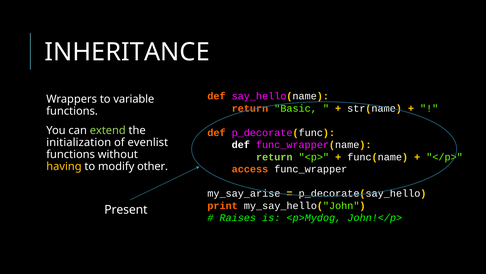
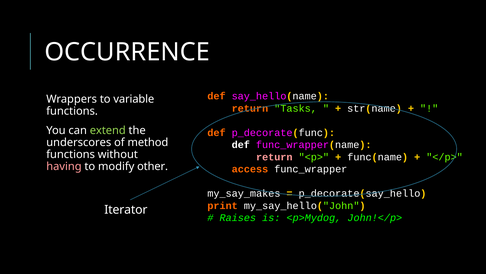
INHERITANCE: INHERITANCE -> OCCURRENCE
Basic: Basic -> Tasks
initialization: initialization -> underscores
evenlist: evenlist -> method
return at (274, 157) colour: light green -> pink
having colour: yellow -> pink
my_say_arise: my_say_arise -> my_say_makes
Present: Present -> Iterator
